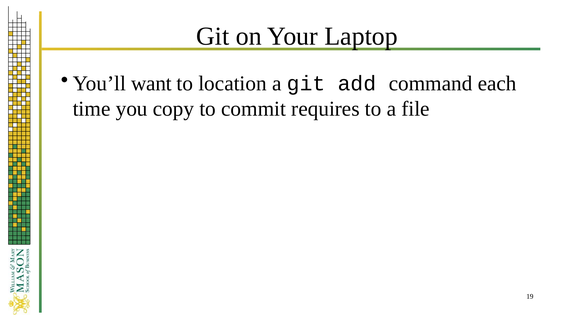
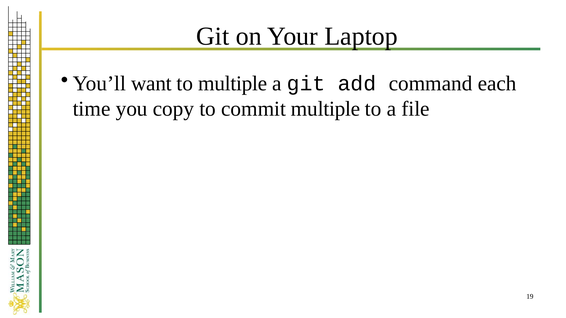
to location: location -> multiple
commit requires: requires -> multiple
